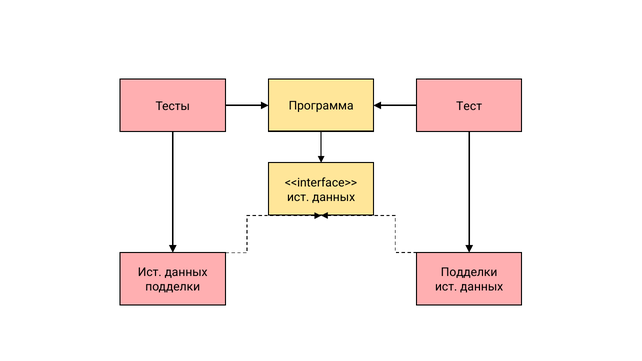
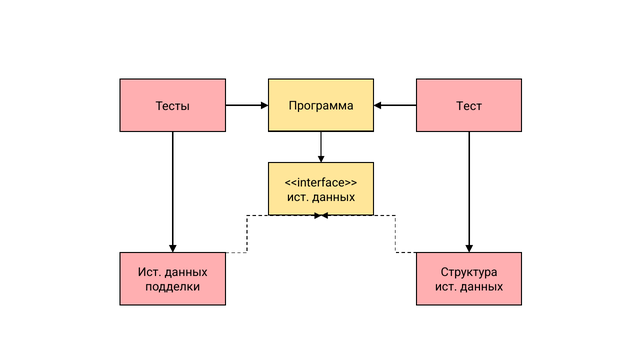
Подделки at (469, 273): Подделки -> Структура
